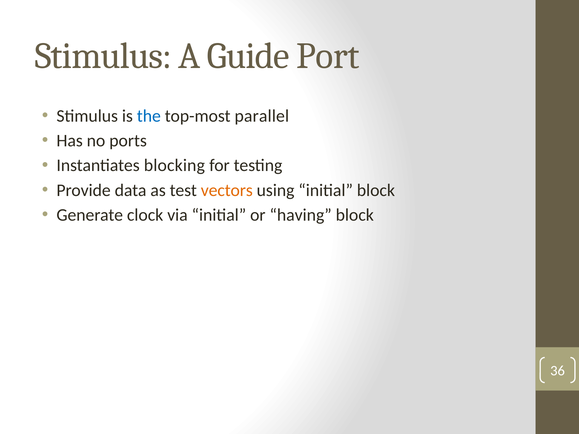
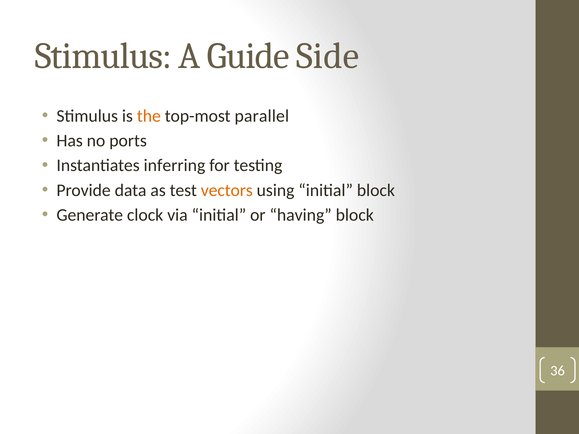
Port: Port -> Side
the colour: blue -> orange
blocking: blocking -> inferring
